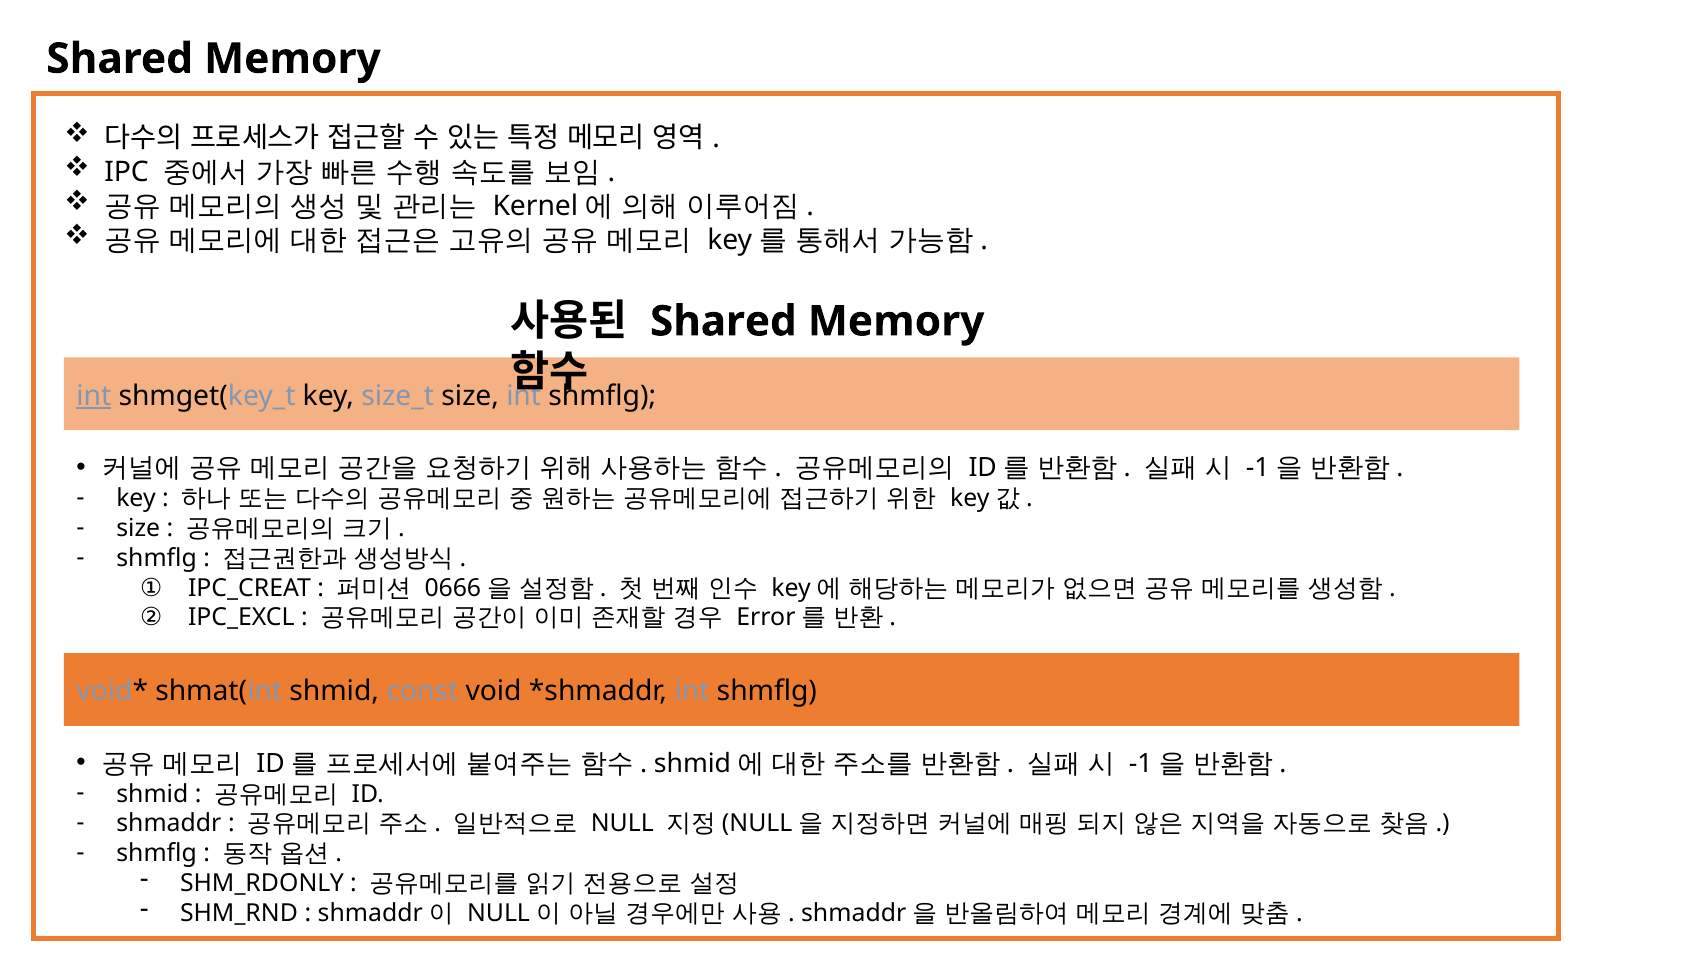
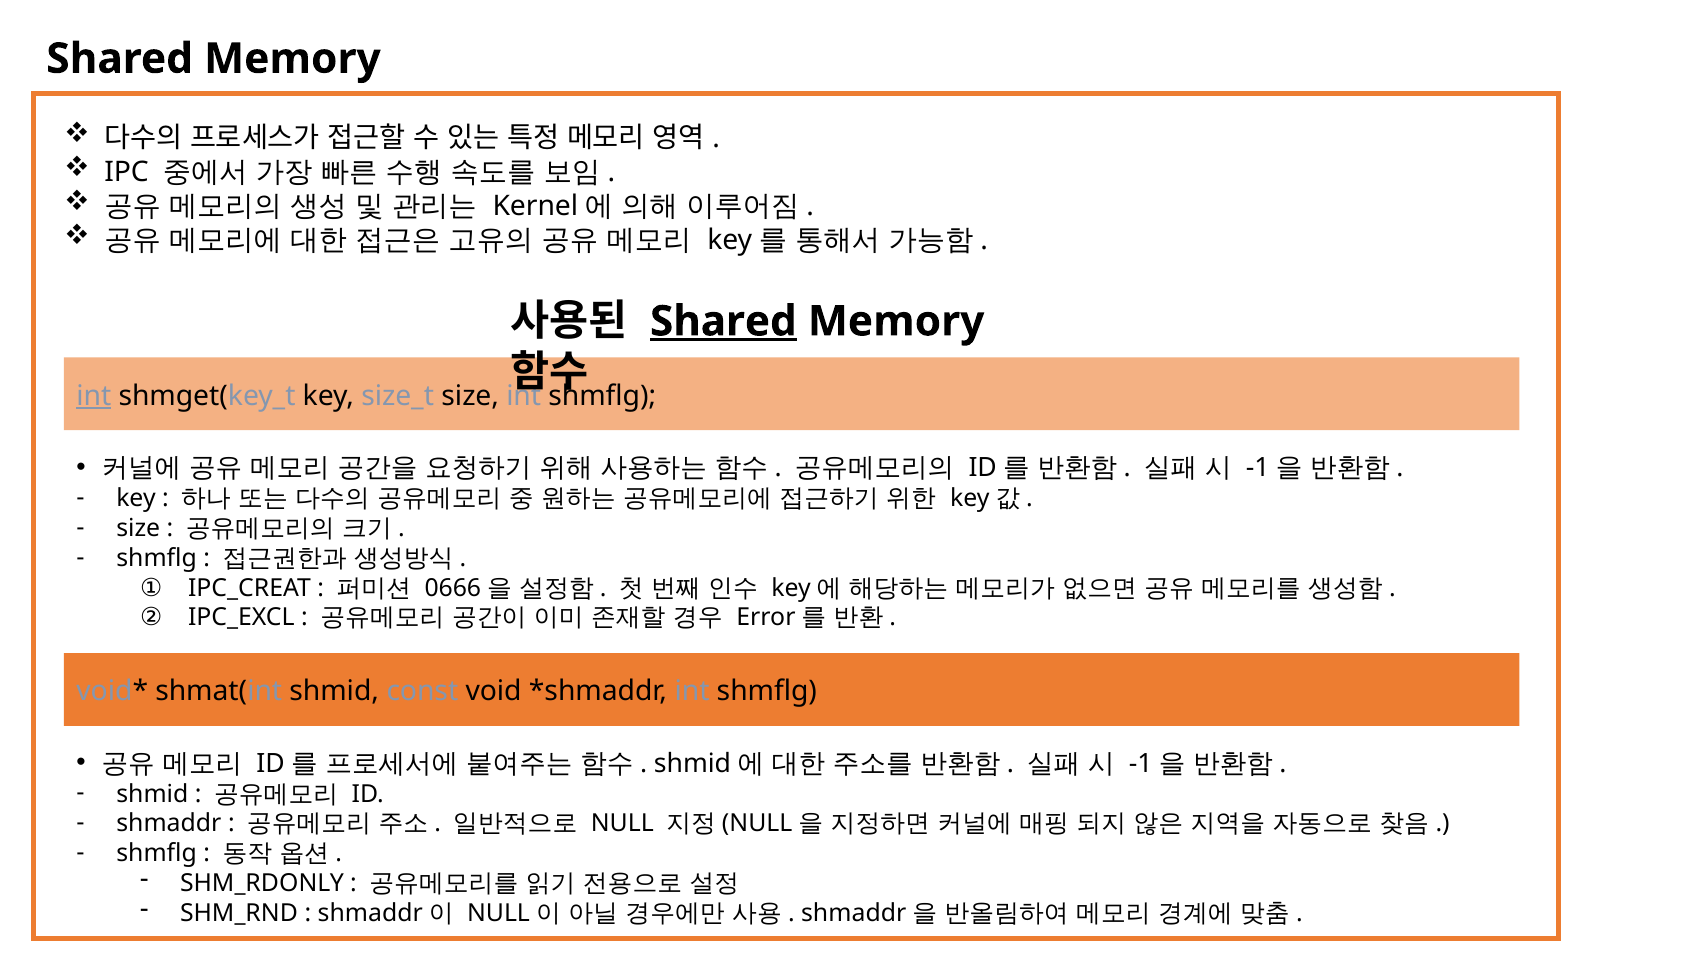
Shared at (723, 322) underline: none -> present
